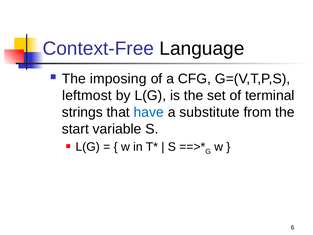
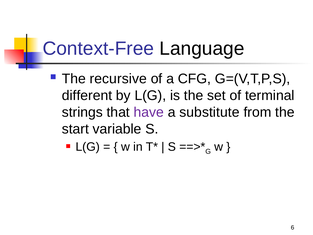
imposing: imposing -> recursive
leftmost: leftmost -> different
have colour: blue -> purple
